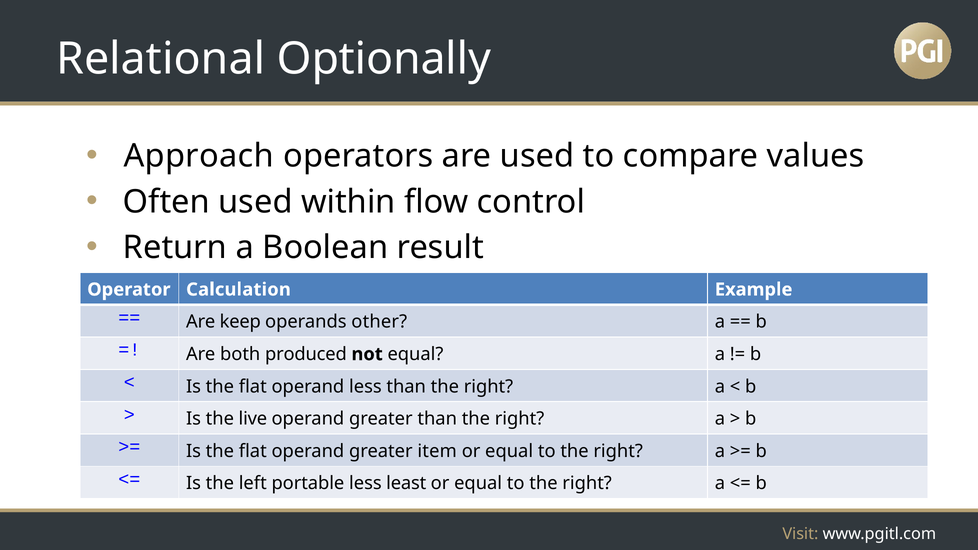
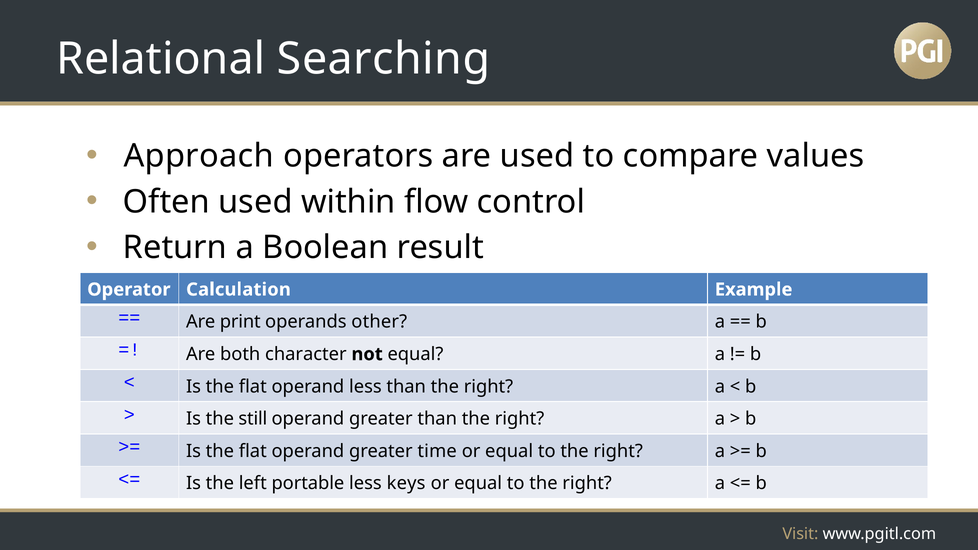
Optionally: Optionally -> Searching
keep: keep -> print
produced: produced -> character
live: live -> still
item: item -> time
least: least -> keys
